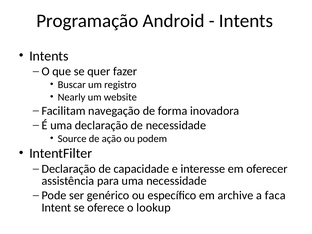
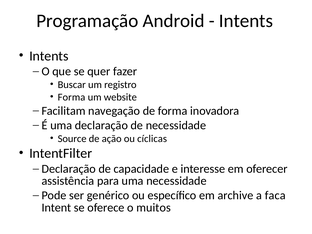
Nearly at (72, 97): Nearly -> Forma
podem: podem -> cíclicas
lookup: lookup -> muitos
